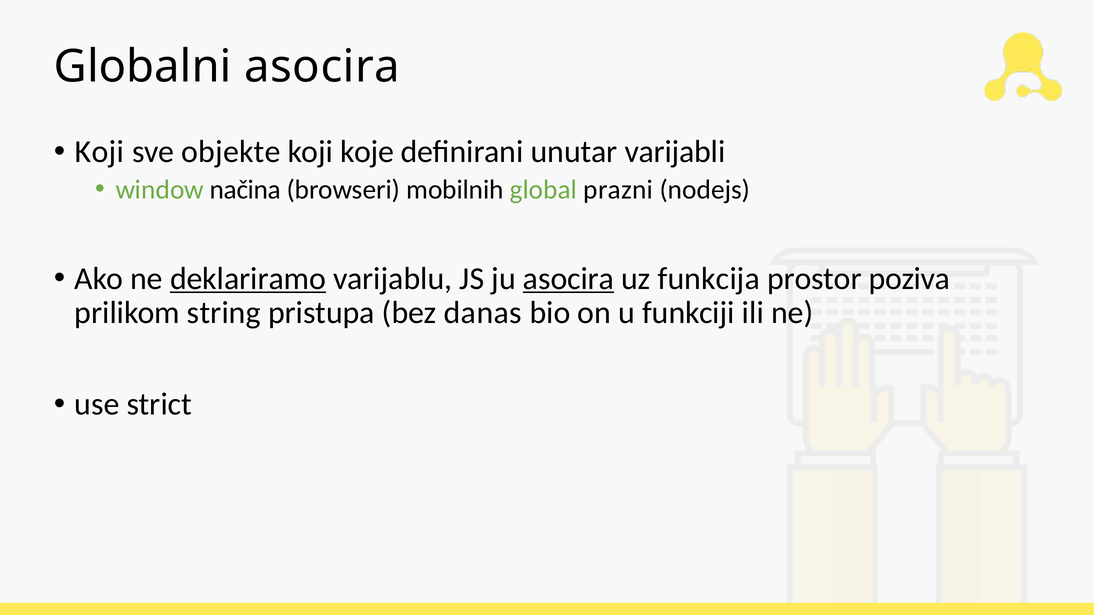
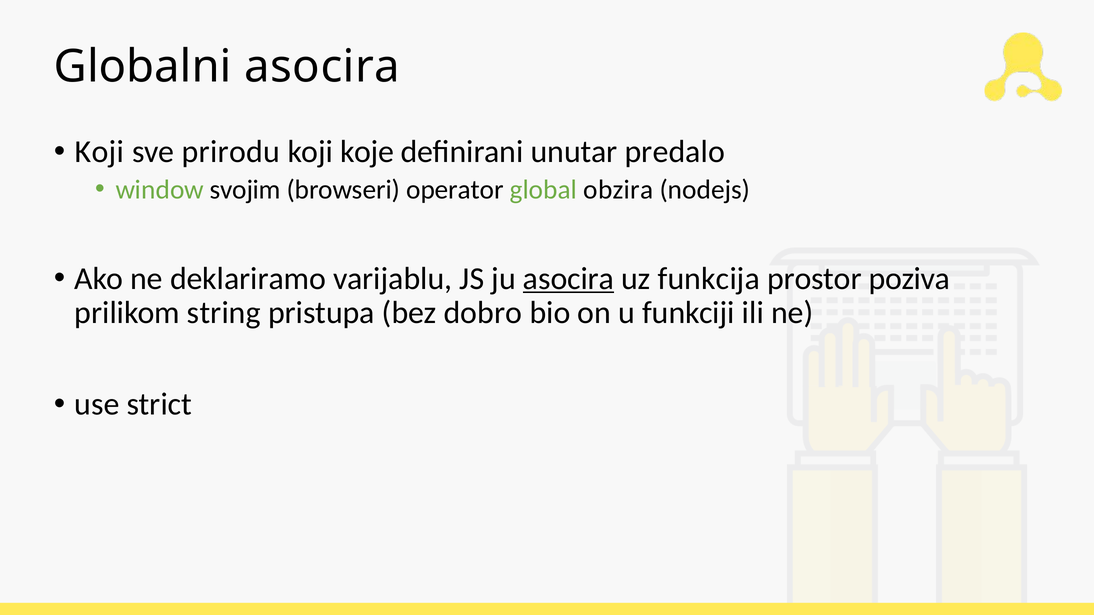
objekte: objekte -> prirodu
varijabli: varijabli -> predalo
načina: načina -> svojim
mobilnih: mobilnih -> operator
prazni: prazni -> obzira
deklariramo underline: present -> none
danas: danas -> dobro
